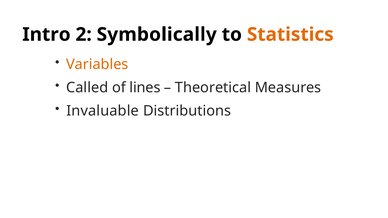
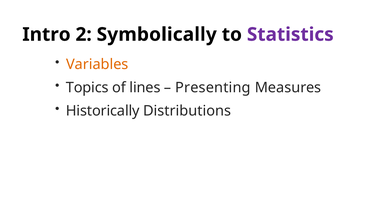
Statistics colour: orange -> purple
Called: Called -> Topics
Theoretical: Theoretical -> Presenting
Invaluable: Invaluable -> Historically
